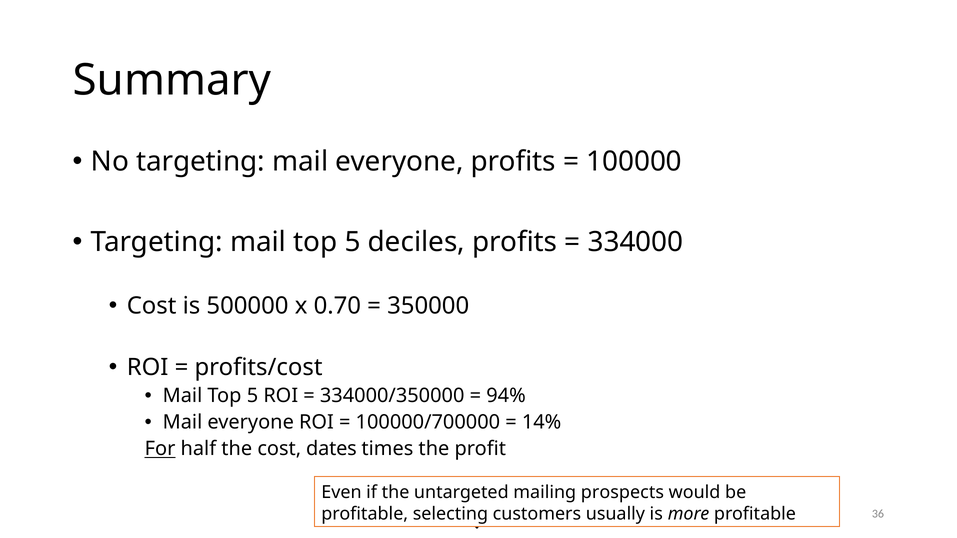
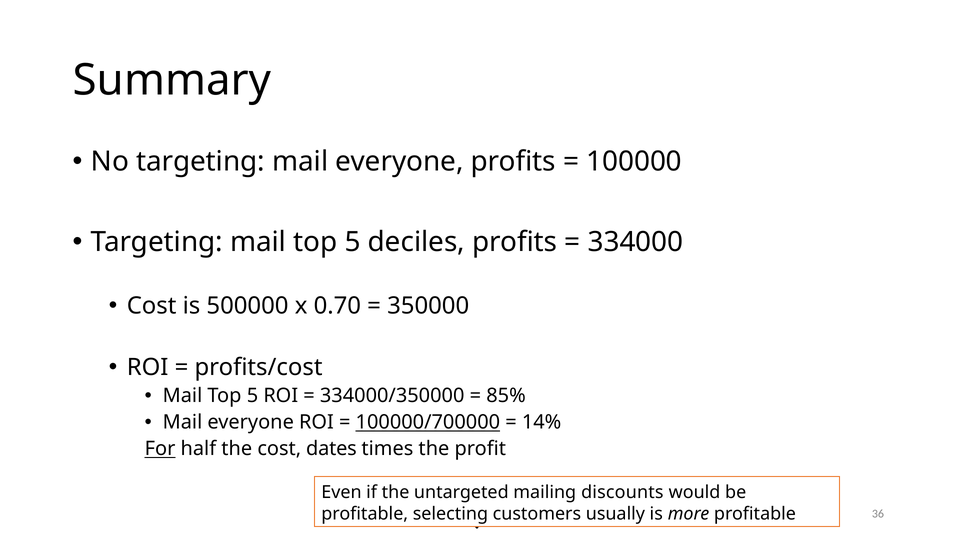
94%: 94% -> 85%
100000/700000 underline: none -> present
prospects: prospects -> discounts
